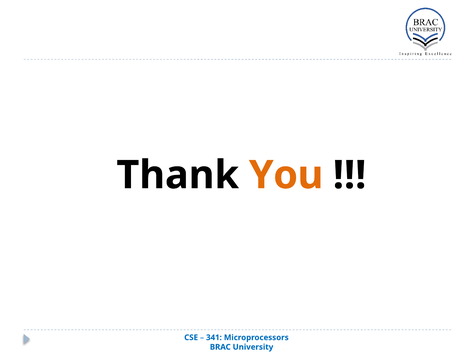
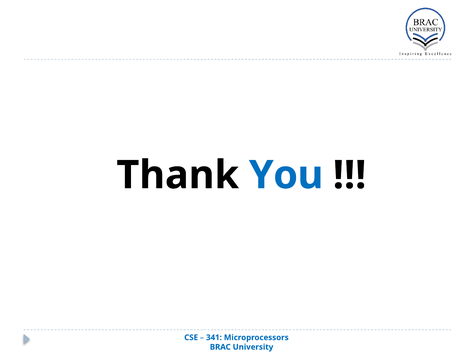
You colour: orange -> blue
